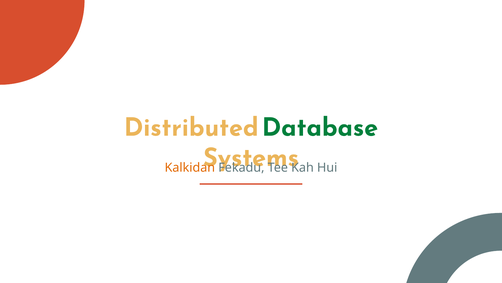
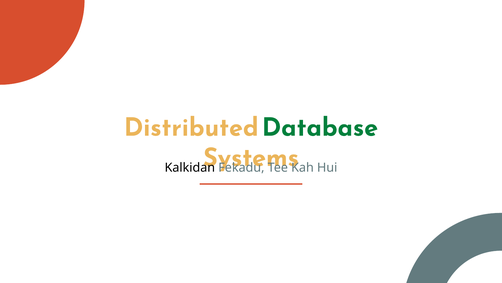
Kalkidan colour: orange -> black
